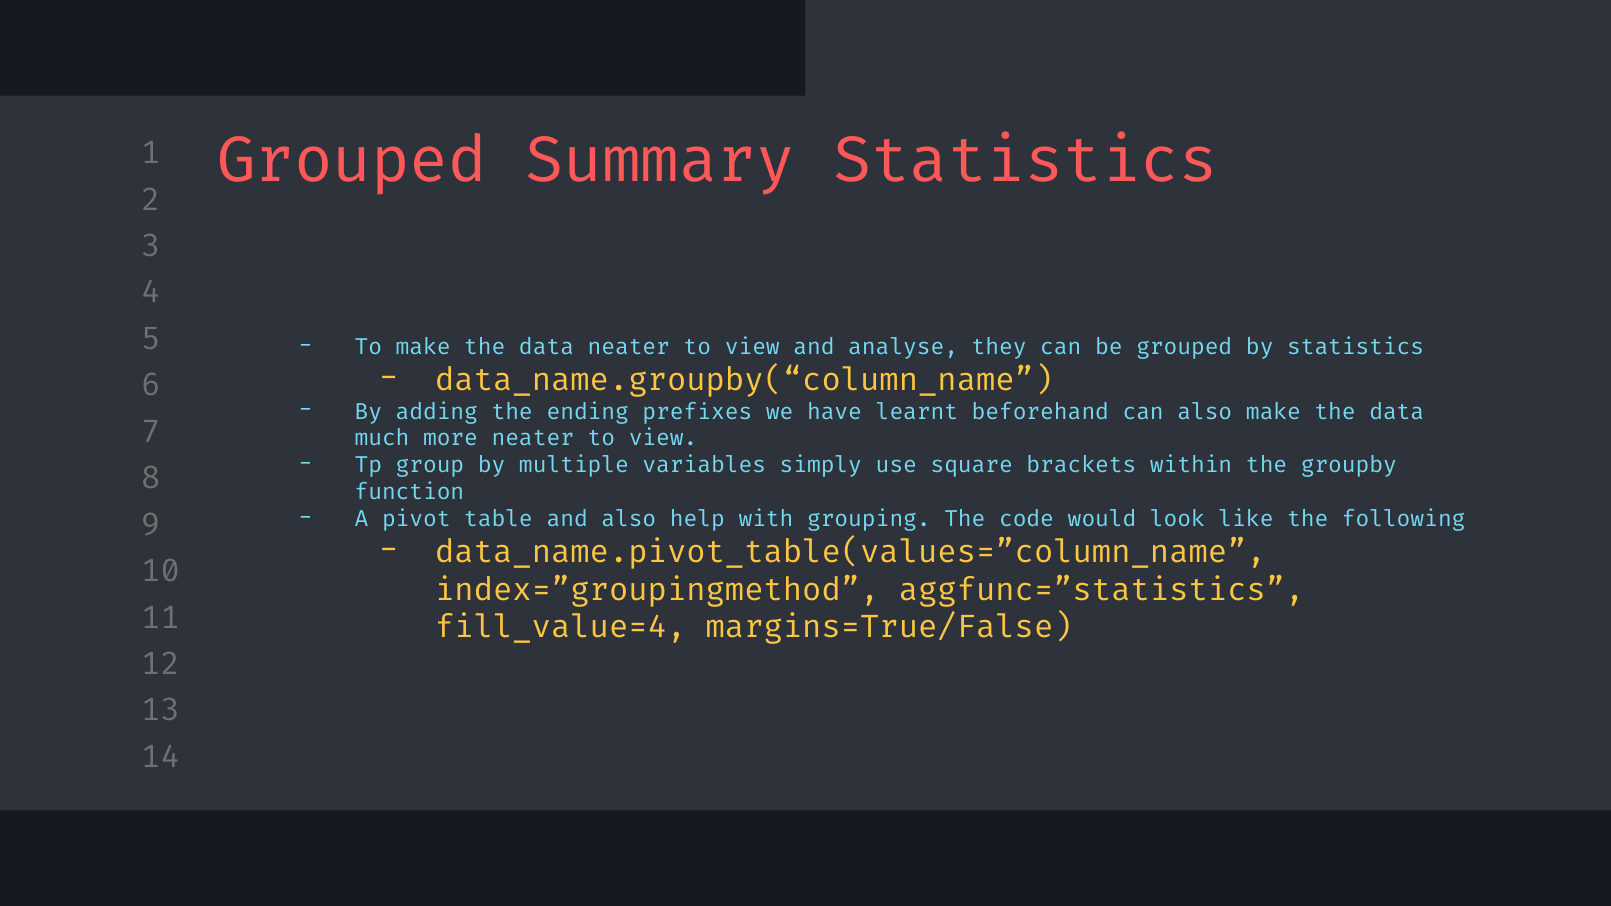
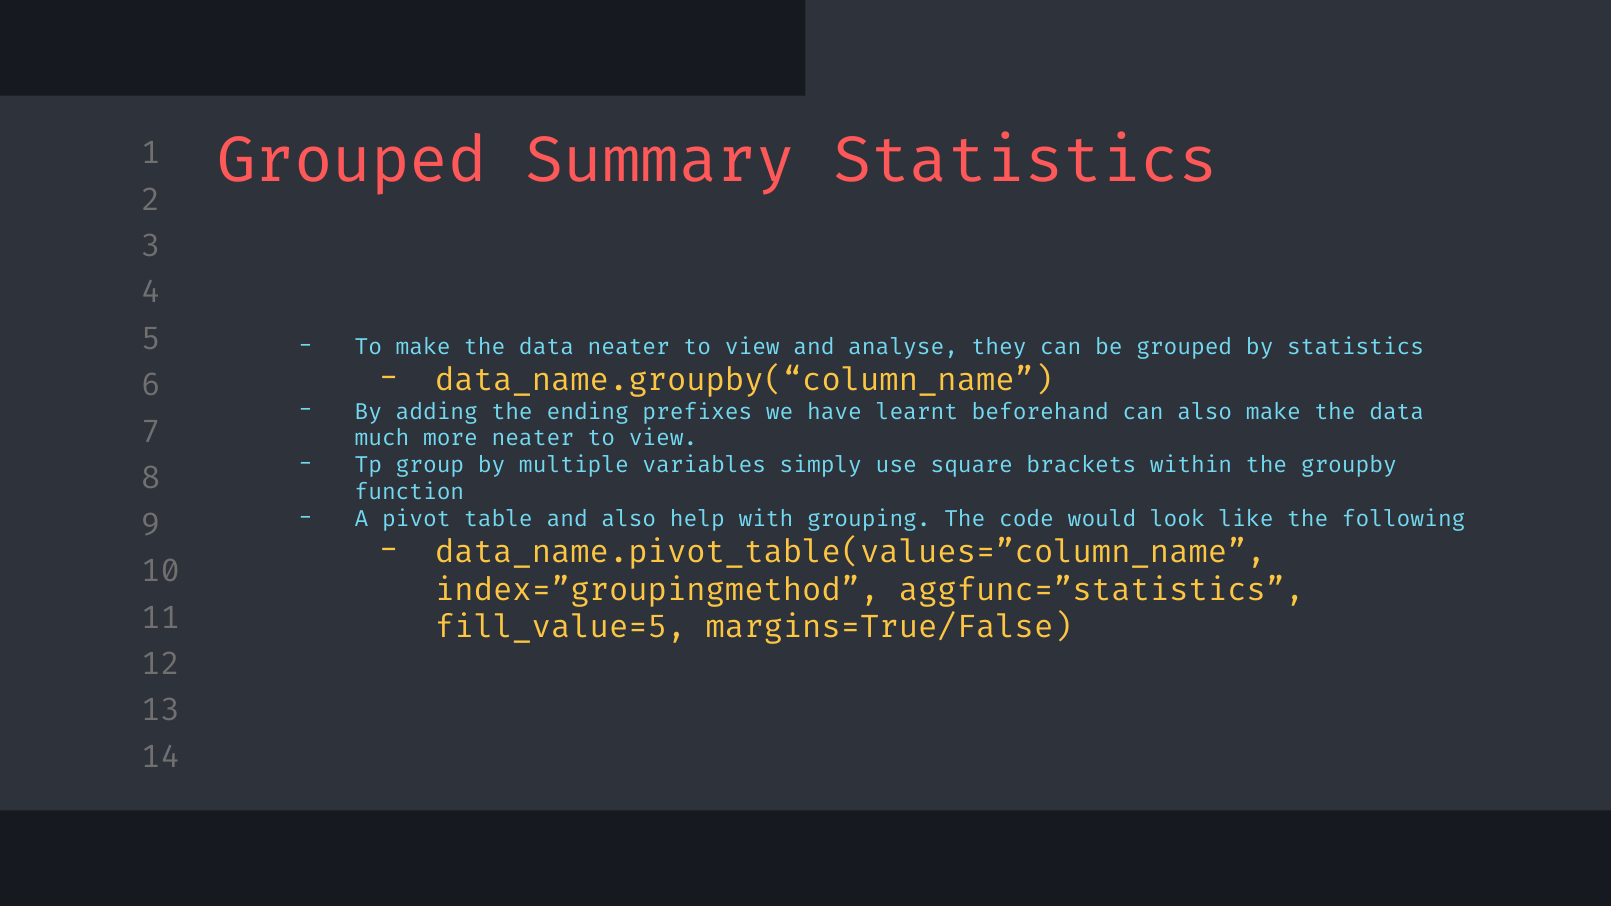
fill_value=4: fill_value=4 -> fill_value=5
